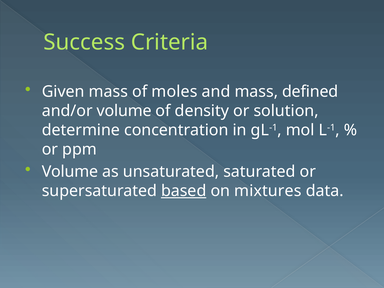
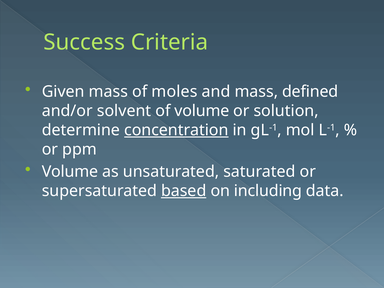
and/or volume: volume -> solvent
of density: density -> volume
concentration underline: none -> present
mixtures: mixtures -> including
